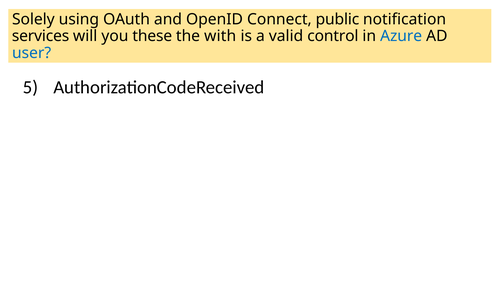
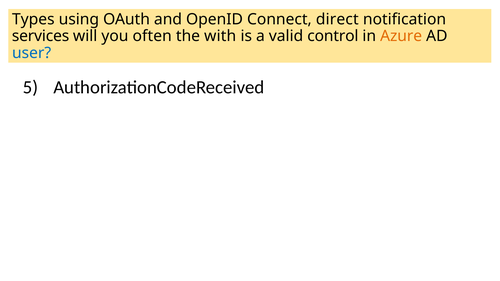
Solely: Solely -> Types
public: public -> direct
these: these -> often
Azure colour: blue -> orange
